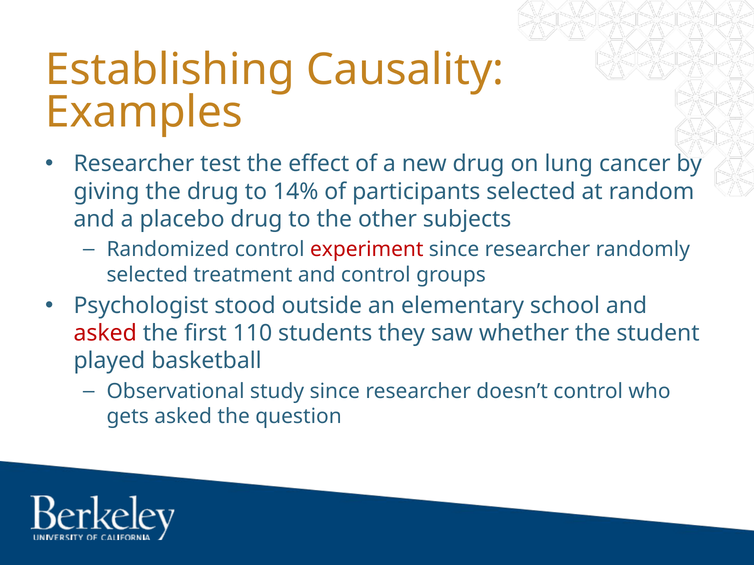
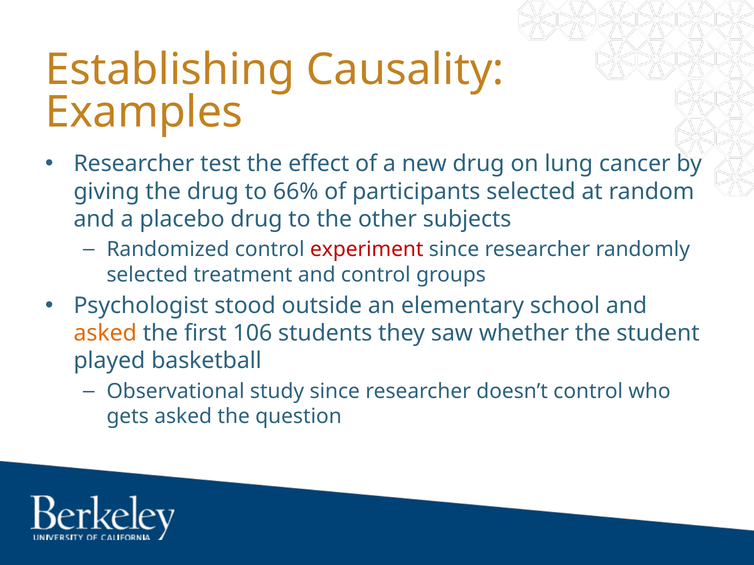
14%: 14% -> 66%
asked at (105, 334) colour: red -> orange
110: 110 -> 106
